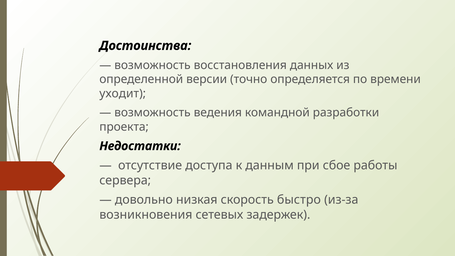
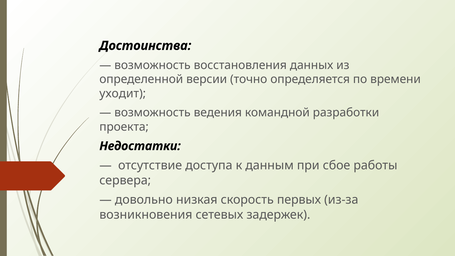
быстро: быстро -> первых
